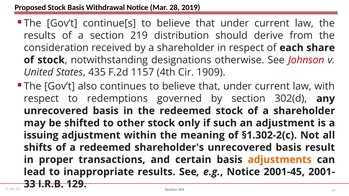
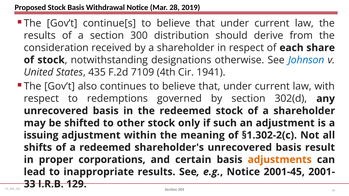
219: 219 -> 300
Johnson colour: red -> blue
1157: 1157 -> 7109
1909: 1909 -> 1941
transactions: transactions -> corporations
